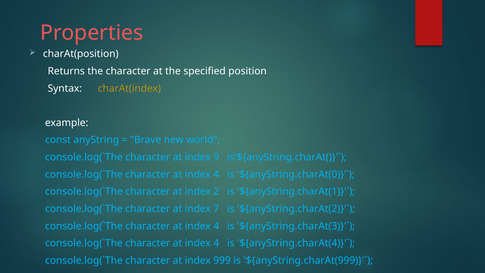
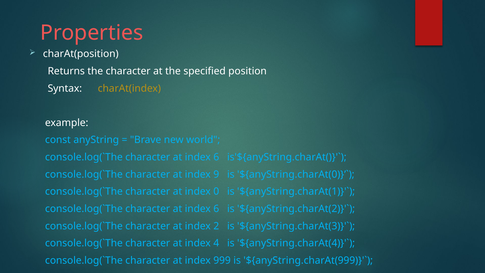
9 at (216, 157): 9 -> 6
4 at (216, 174): 4 -> 9
2: 2 -> 0
7 at (216, 209): 7 -> 6
4 at (216, 226): 4 -> 2
